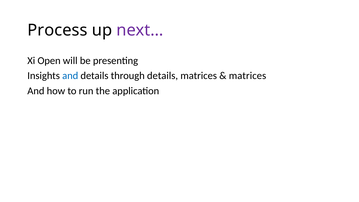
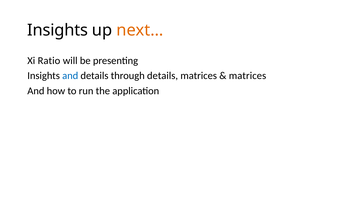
Process at (57, 30): Process -> Insights
next… colour: purple -> orange
Open: Open -> Ratio
